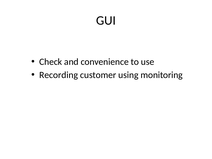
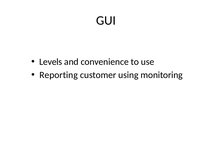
Check: Check -> Levels
Recording: Recording -> Reporting
